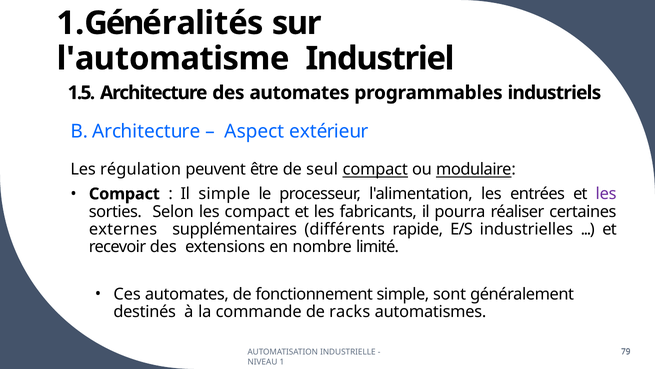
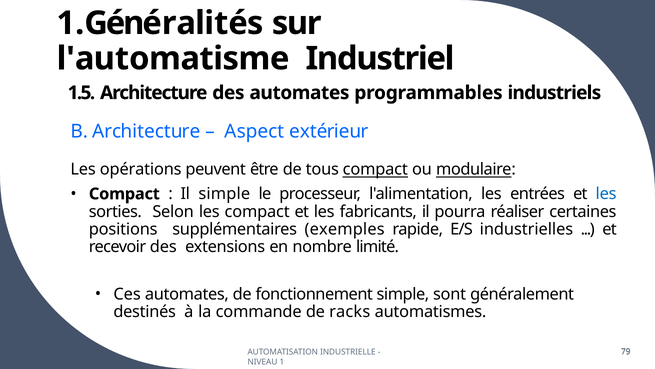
régulation: régulation -> opérations
seul: seul -> tous
les at (606, 194) colour: purple -> blue
externes: externes -> positions
différents: différents -> exemples
